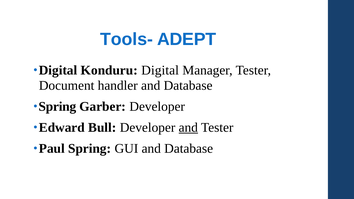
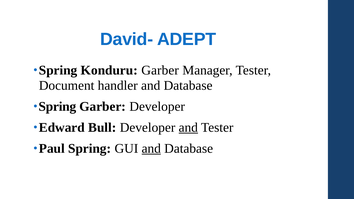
Tools-: Tools- -> David-
Digital at (58, 70): Digital -> Spring
Konduru Digital: Digital -> Garber
and at (151, 149) underline: none -> present
